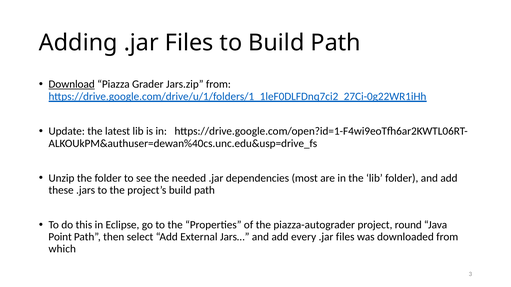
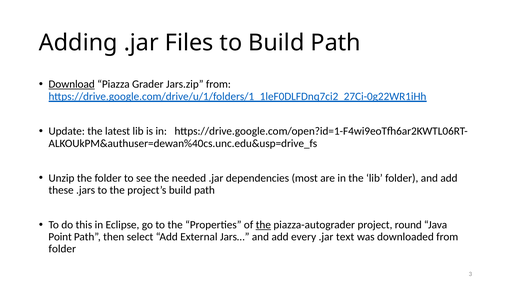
the at (263, 225) underline: none -> present
every .jar files: files -> text
which at (62, 249): which -> folder
